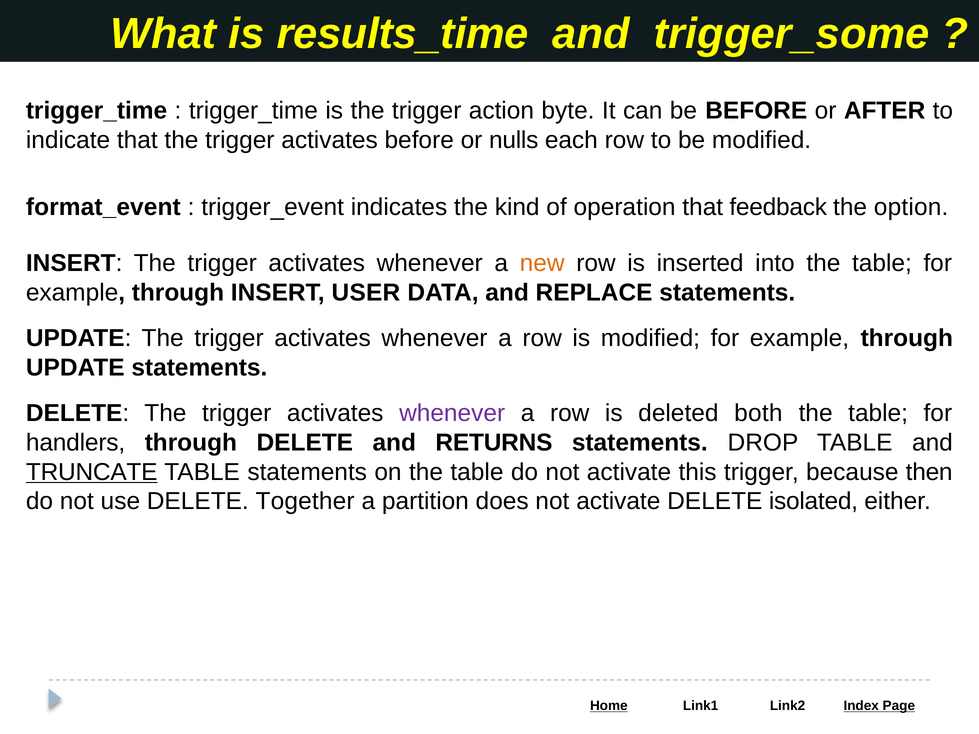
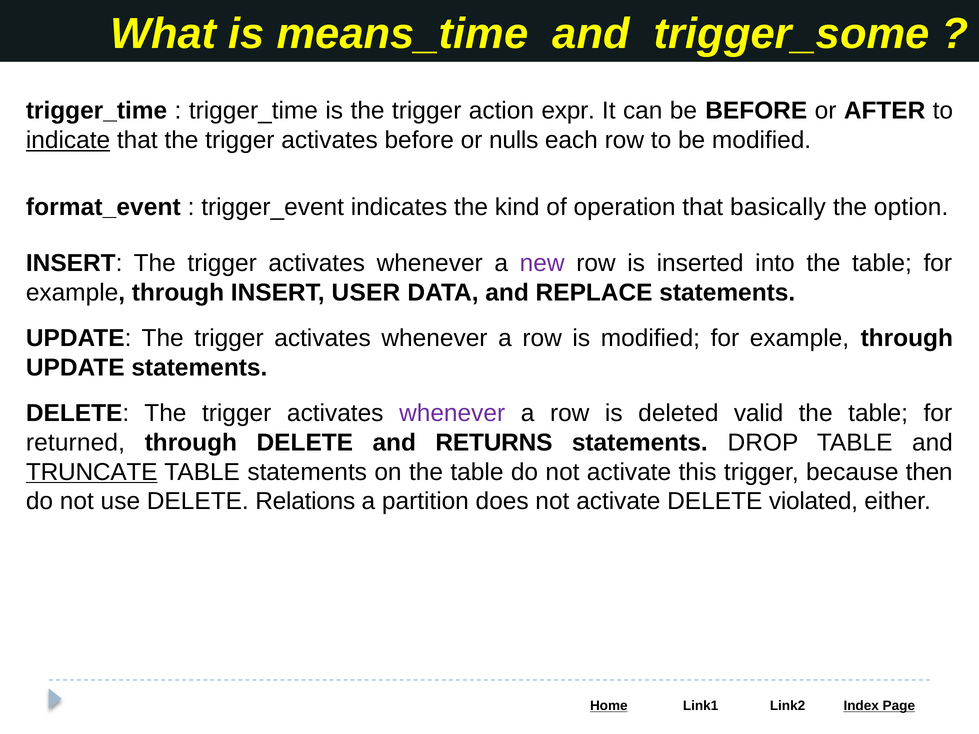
results_time: results_time -> means_time
byte: byte -> expr
indicate underline: none -> present
feedback: feedback -> basically
new colour: orange -> purple
both: both -> valid
handlers: handlers -> returned
Together: Together -> Relations
isolated: isolated -> violated
